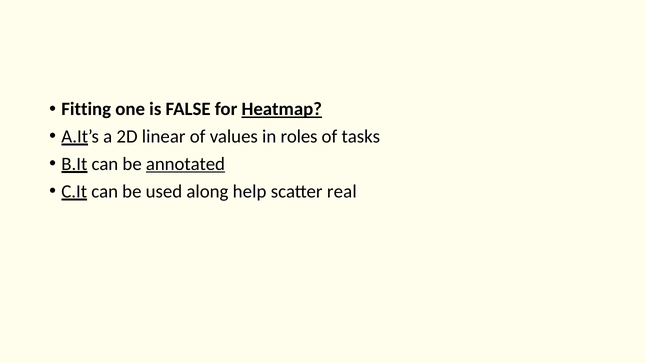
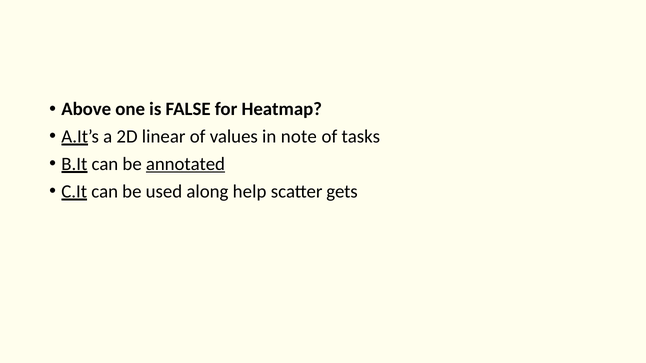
Fitting: Fitting -> Above
Heatmap underline: present -> none
roles: roles -> note
real: real -> gets
